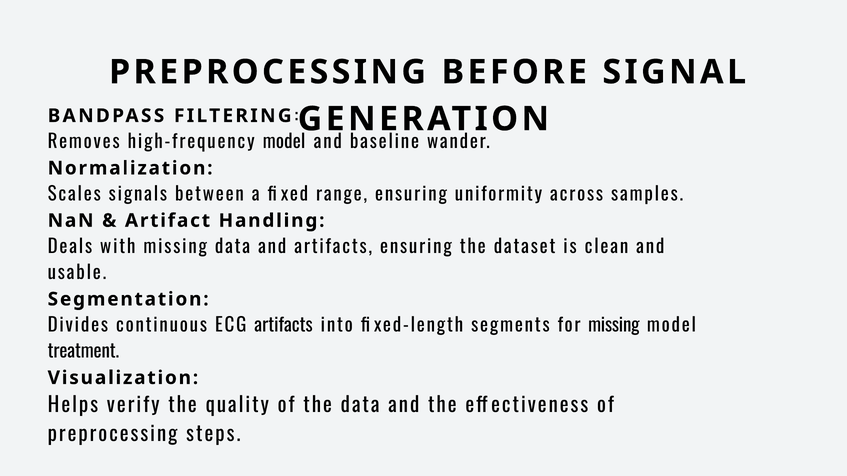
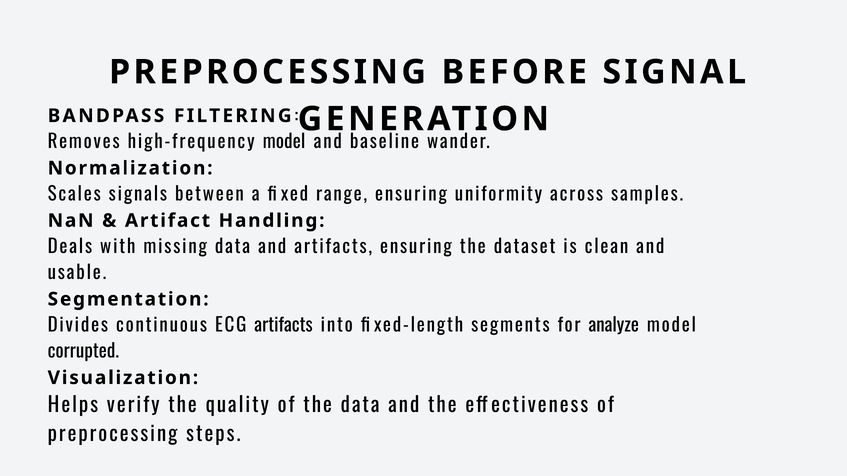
for missing: missing -> analyze
treatment: treatment -> corrupted
